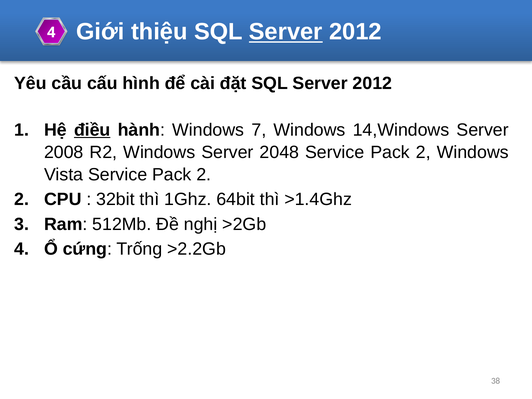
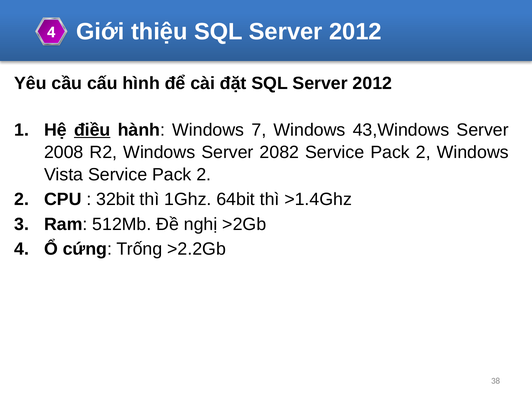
Server at (286, 32) underline: present -> none
14,Windows: 14,Windows -> 43,Windows
2048: 2048 -> 2082
